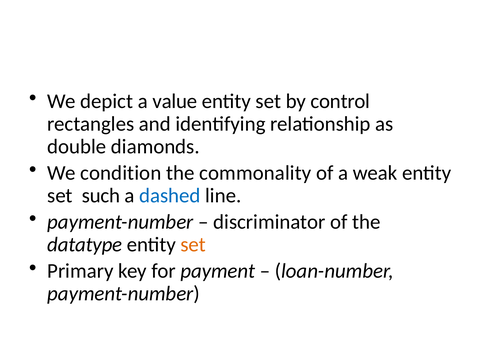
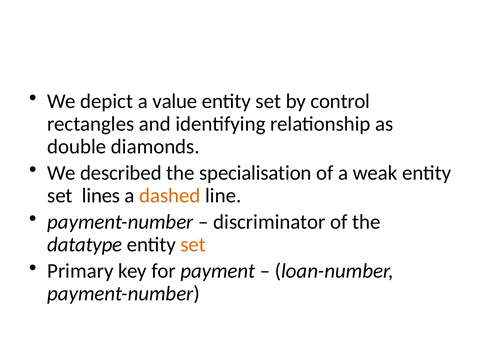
condition: condition -> described
commonality: commonality -> specialisation
such: such -> lines
dashed colour: blue -> orange
